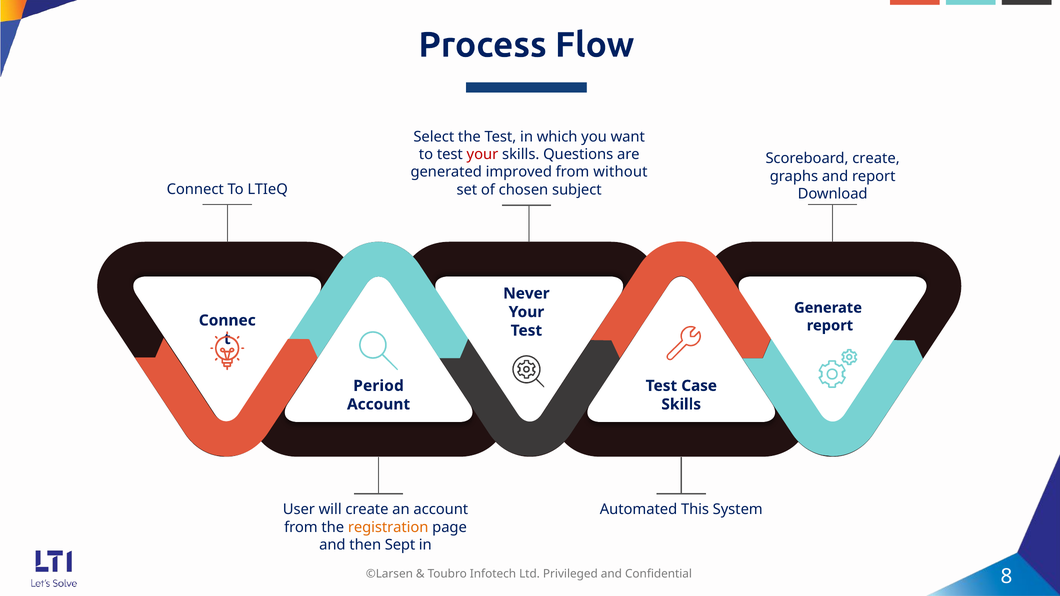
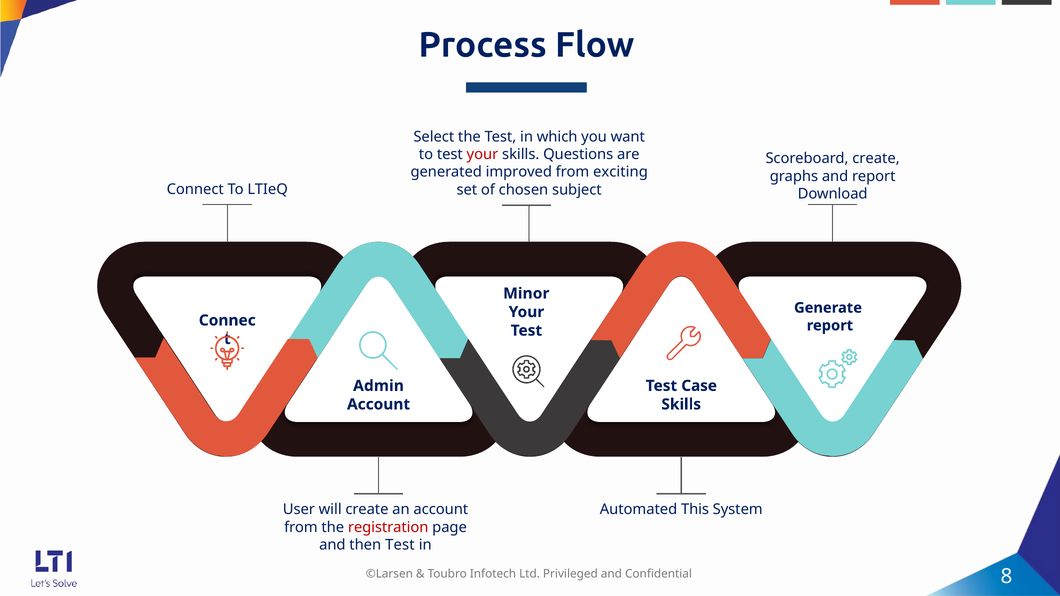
without: without -> exciting
Never: Never -> Minor
Period: Period -> Admin
registration colour: orange -> red
then Sept: Sept -> Test
